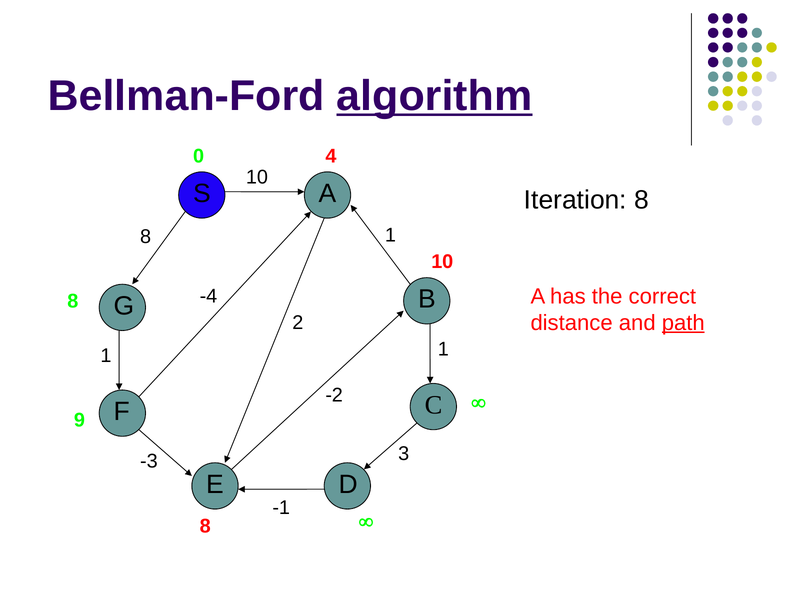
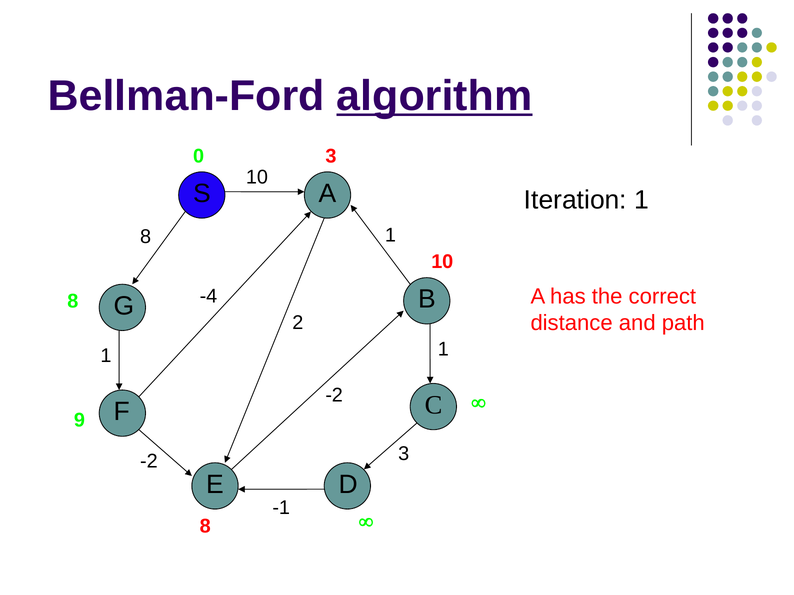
0 4: 4 -> 3
Iteration 8: 8 -> 1
path underline: present -> none
-3 at (149, 462): -3 -> -2
